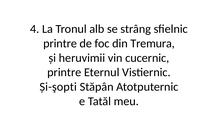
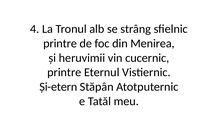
Tremura: Tremura -> Menirea
Și-şopti: Și-şopti -> Și-etern
